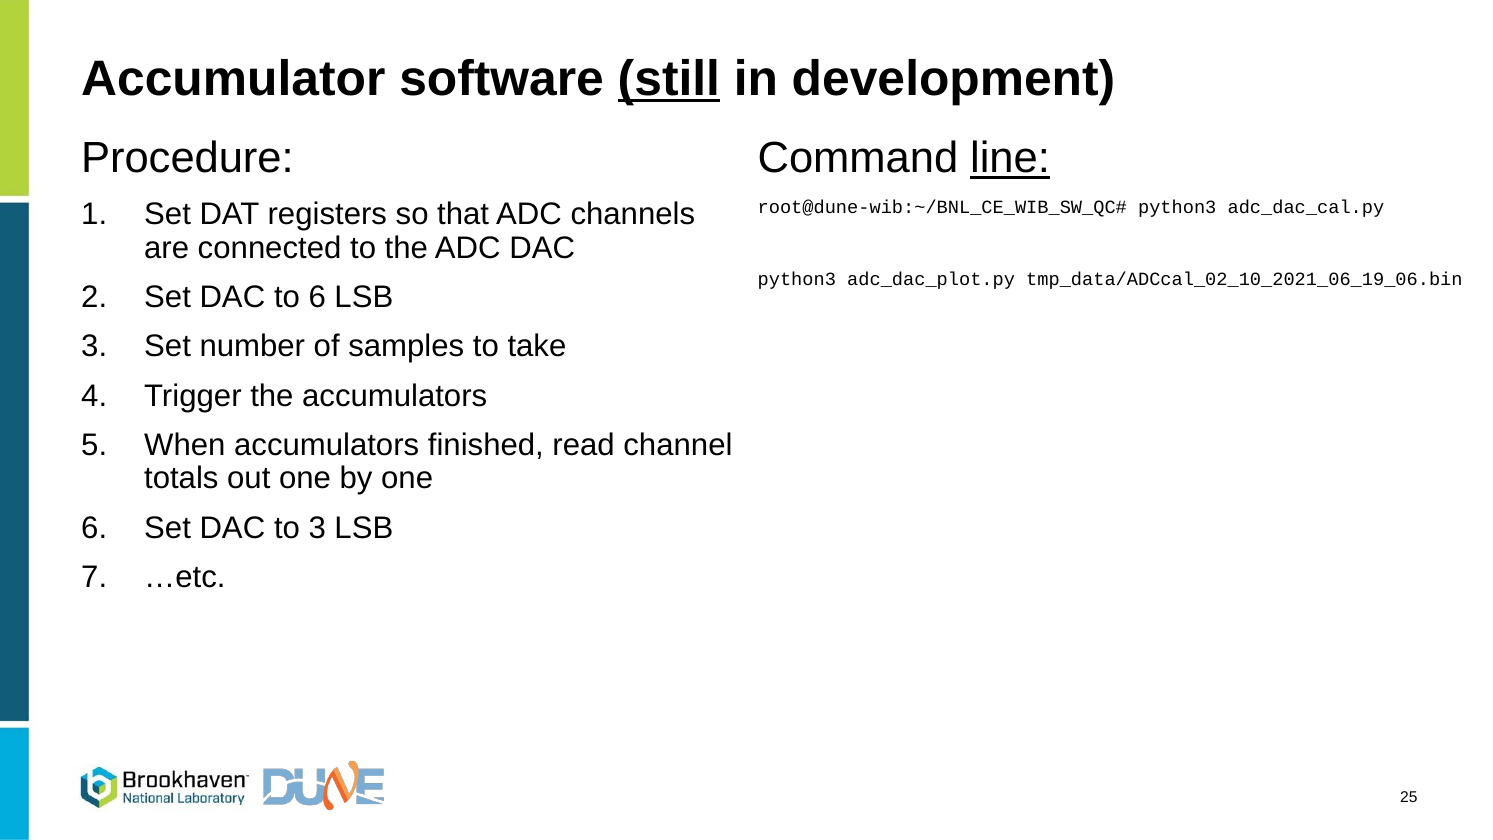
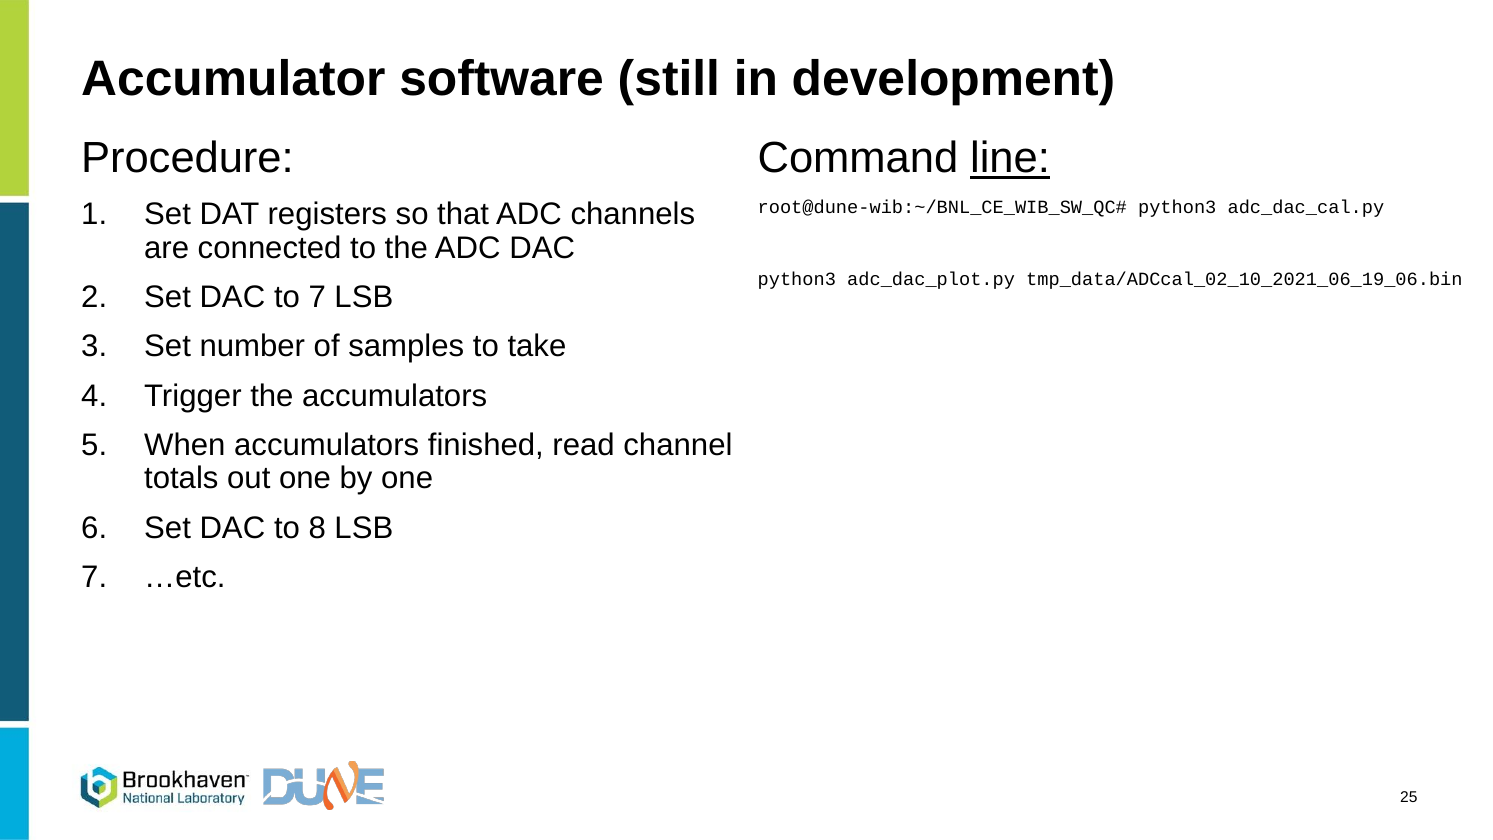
still underline: present -> none
to 6: 6 -> 7
to 3: 3 -> 8
